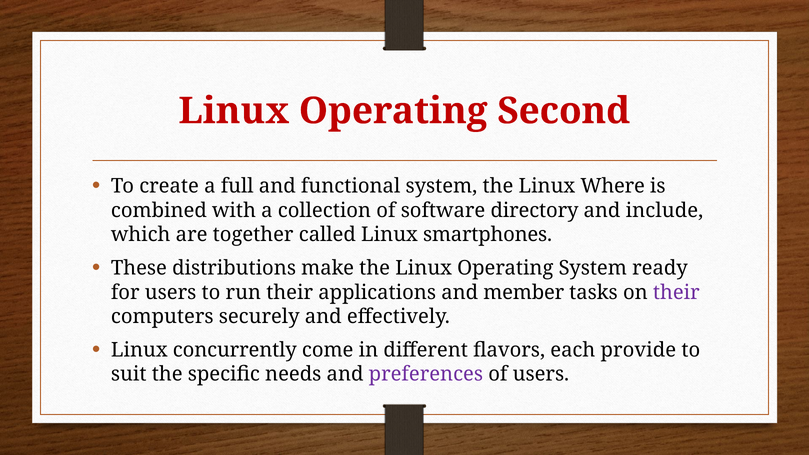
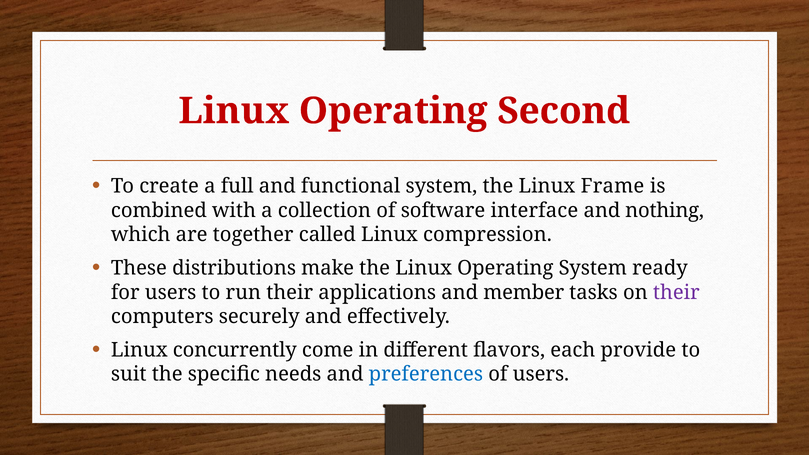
Where: Where -> Frame
directory: directory -> interface
include: include -> nothing
smartphones: smartphones -> compression
preferences colour: purple -> blue
